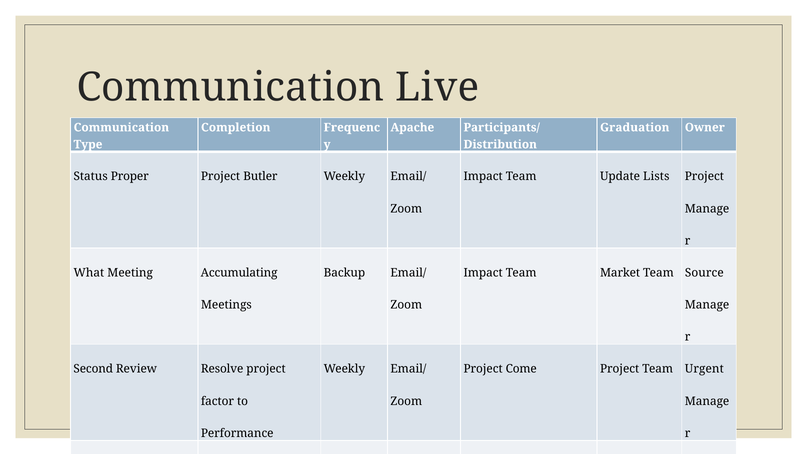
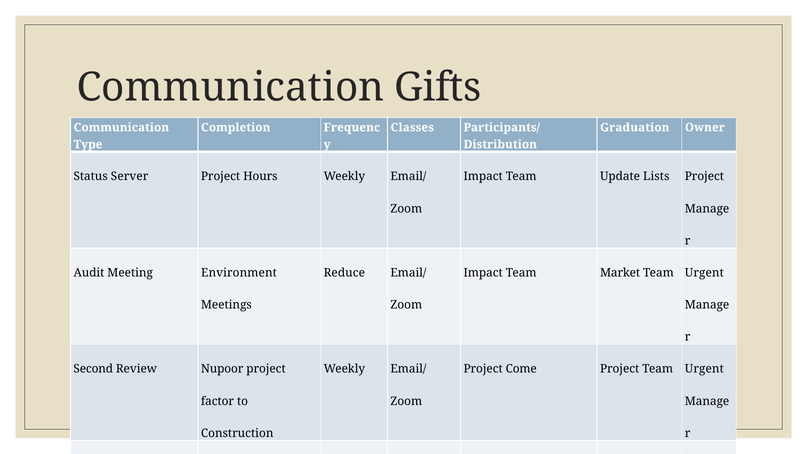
Live: Live -> Gifts
Apache: Apache -> Classes
Proper: Proper -> Server
Butler: Butler -> Hours
What: What -> Audit
Accumulating: Accumulating -> Environment
Backup: Backup -> Reduce
Source at (704, 273): Source -> Urgent
Resolve: Resolve -> Nupoor
Performance: Performance -> Construction
